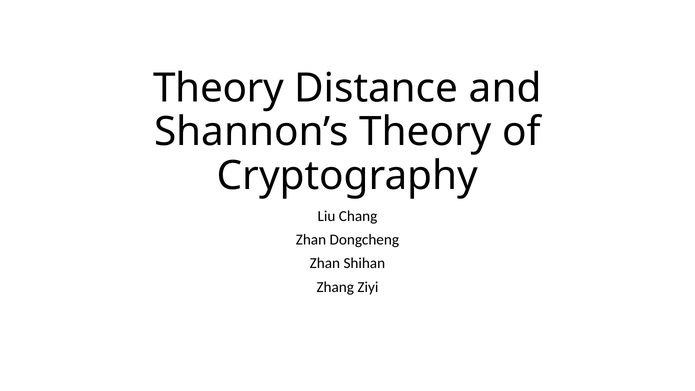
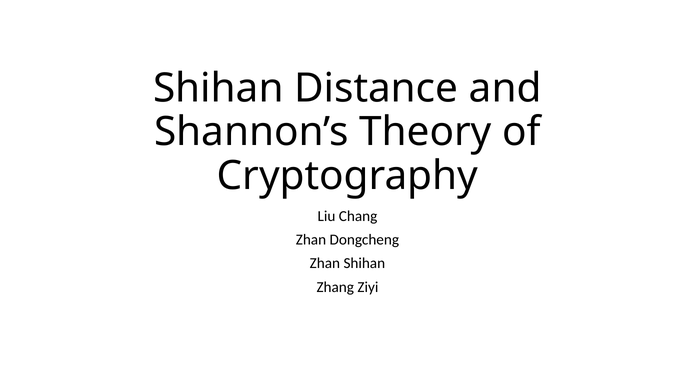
Theory at (219, 88): Theory -> Shihan
